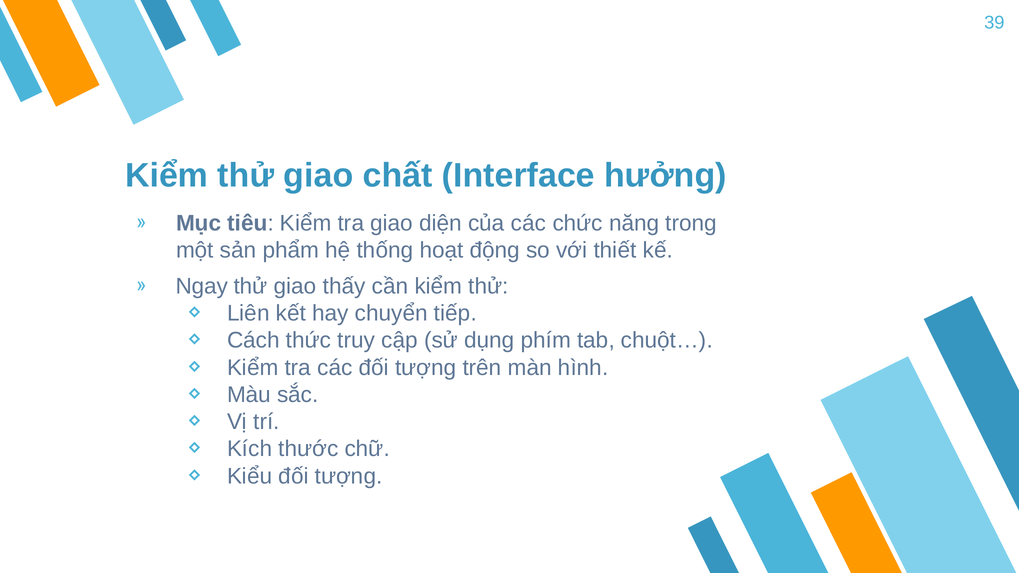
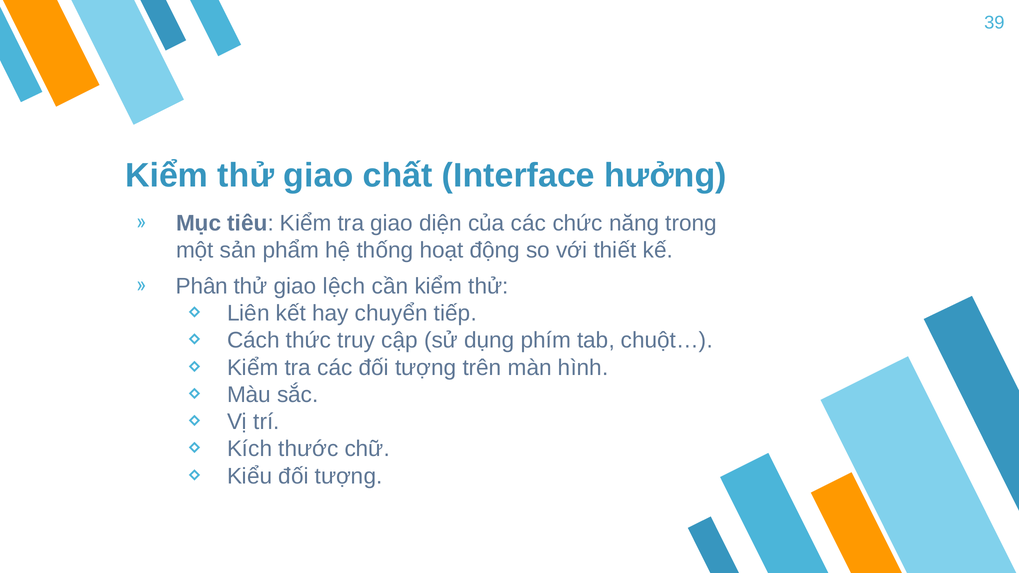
Ngay: Ngay -> Phân
thấy: thấy -> lệch
